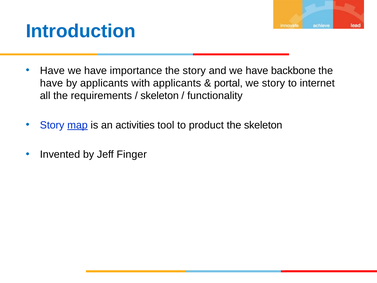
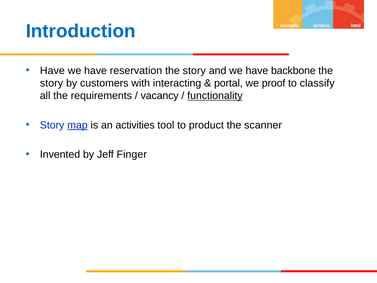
importance: importance -> reservation
have at (51, 83): have -> story
by applicants: applicants -> customers
with applicants: applicants -> interacting
we story: story -> proof
internet: internet -> classify
skeleton at (160, 96): skeleton -> vacancy
functionality underline: none -> present
the skeleton: skeleton -> scanner
